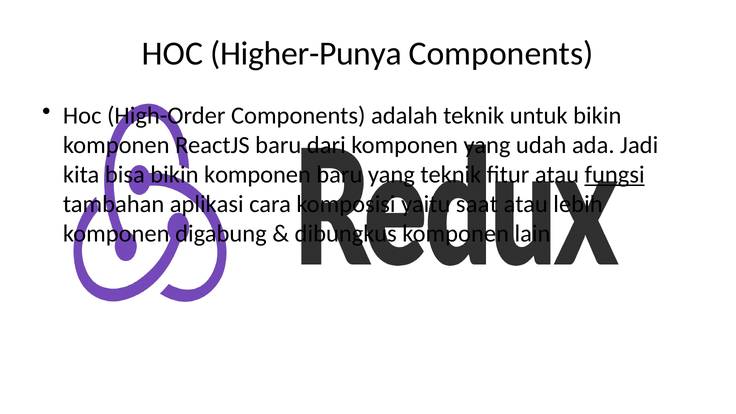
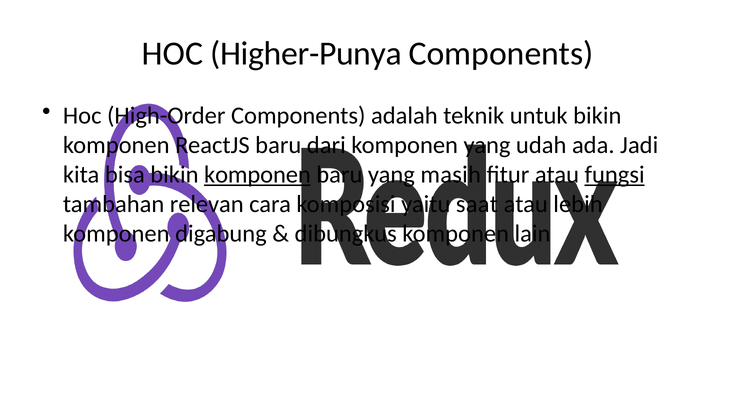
komponen at (257, 175) underline: none -> present
yang teknik: teknik -> masih
aplikasi: aplikasi -> relevan
